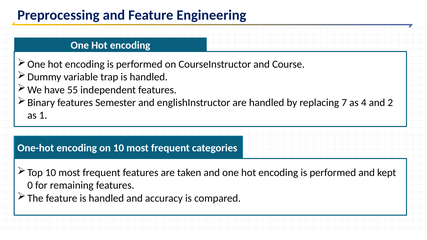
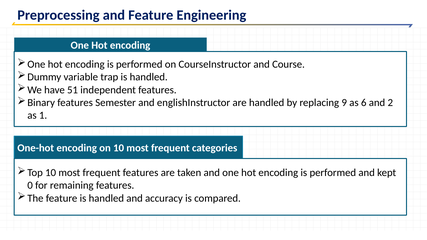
55: 55 -> 51
7: 7 -> 9
4: 4 -> 6
